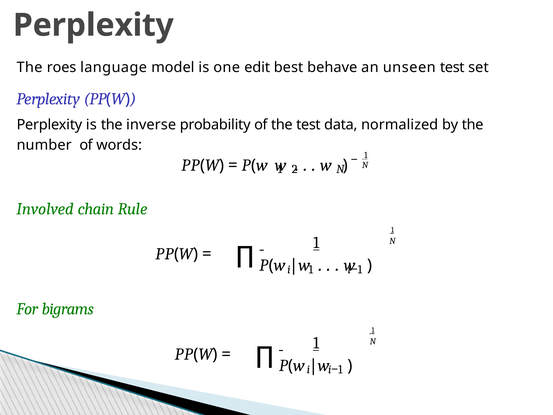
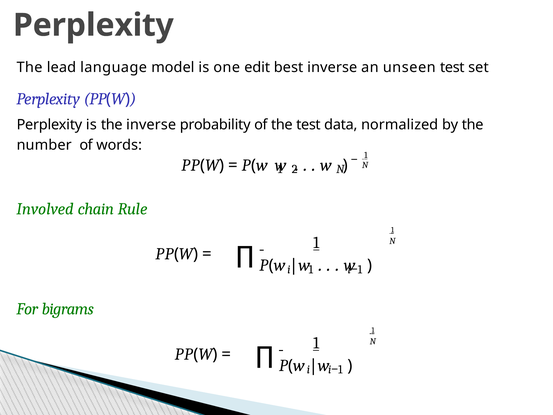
roes: roes -> lead
best behave: behave -> inverse
